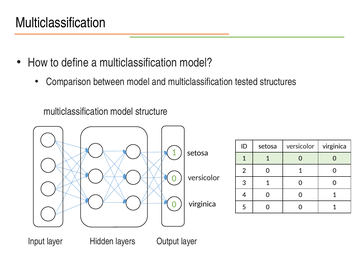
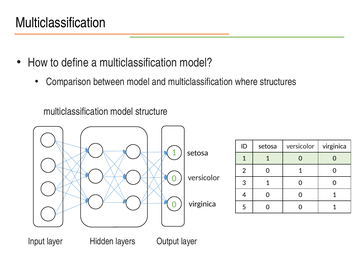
tested: tested -> where
